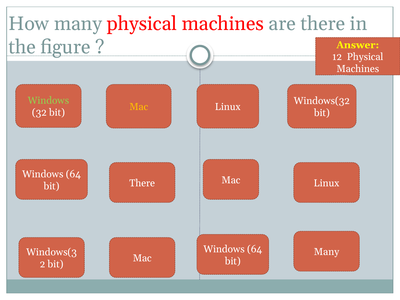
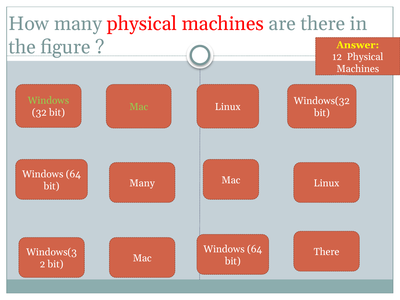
Mac at (139, 107) colour: yellow -> light green
There at (142, 183): There -> Many
Many at (326, 252): Many -> There
